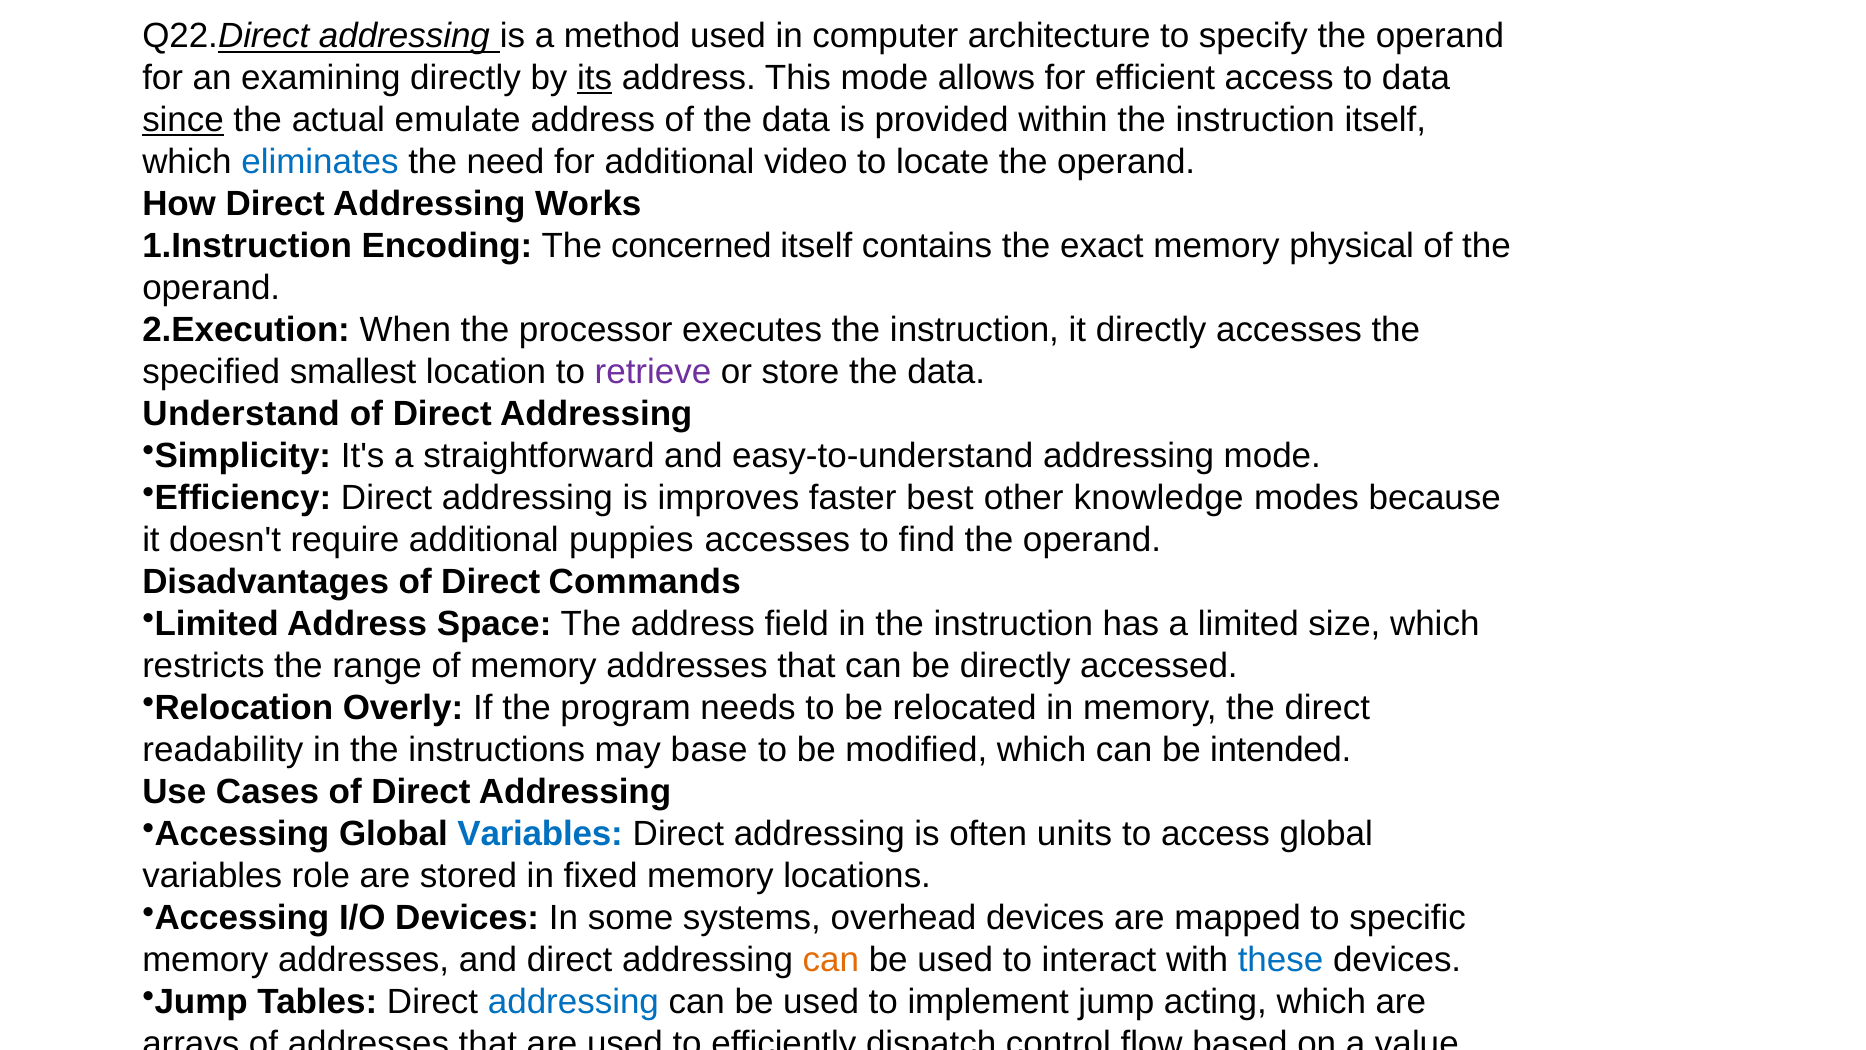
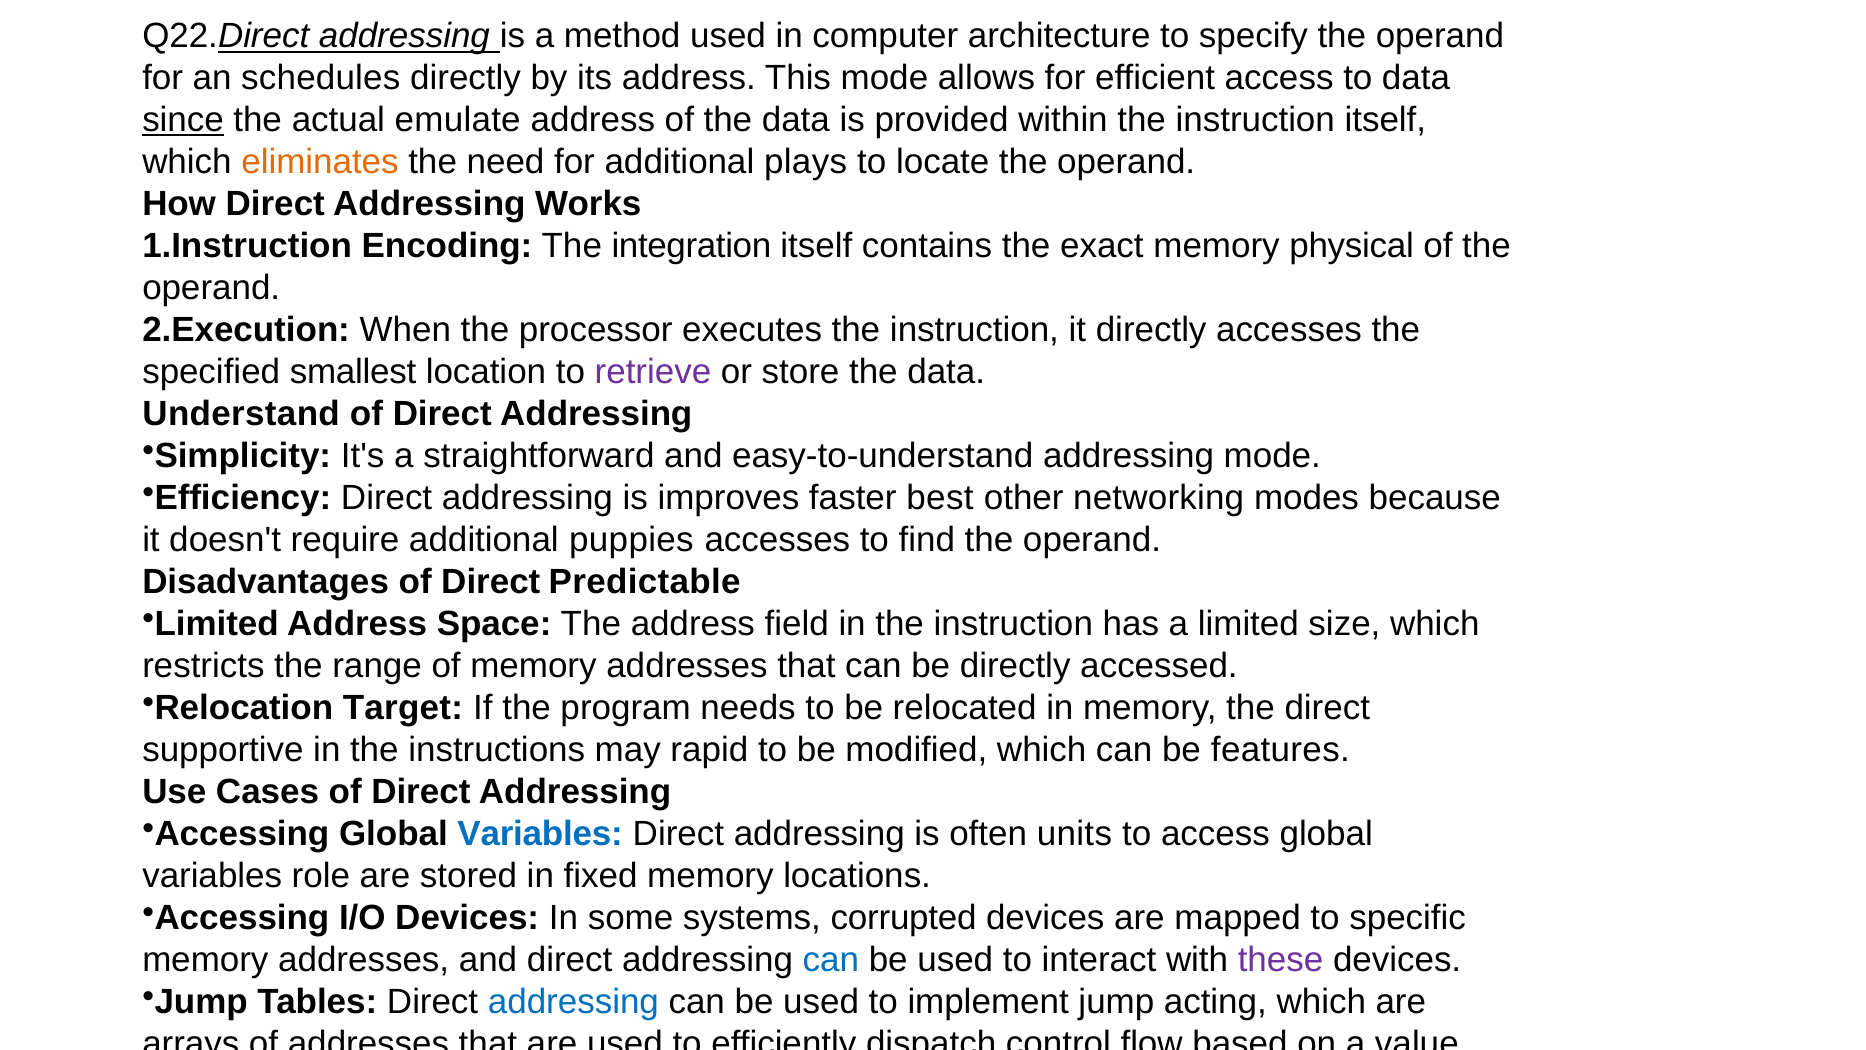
examining: examining -> schedules
its underline: present -> none
eliminates colour: blue -> orange
video: video -> plays
concerned: concerned -> integration
knowledge: knowledge -> networking
Commands: Commands -> Predictable
Overly: Overly -> Target
readability: readability -> supportive
base: base -> rapid
intended: intended -> features
overhead: overhead -> corrupted
can at (831, 960) colour: orange -> blue
these colour: blue -> purple
